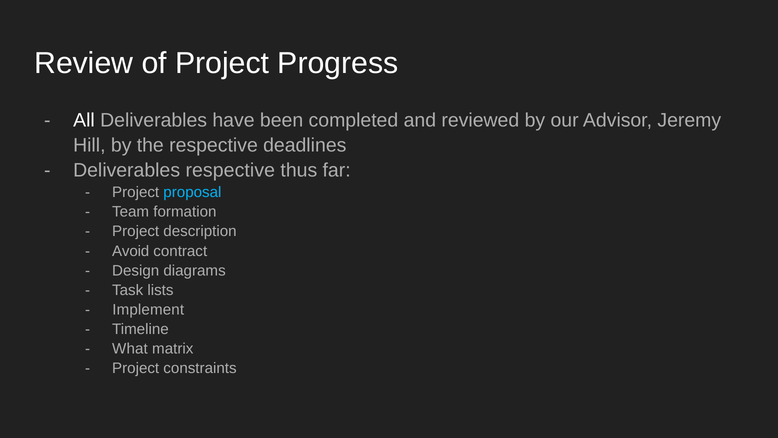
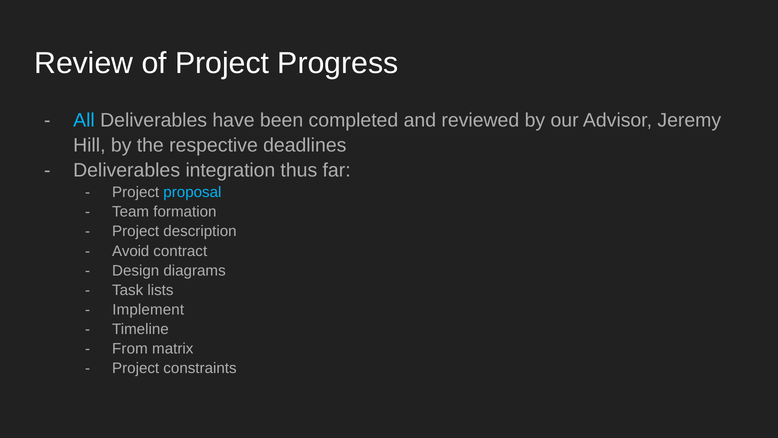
All colour: white -> light blue
Deliverables respective: respective -> integration
What: What -> From
